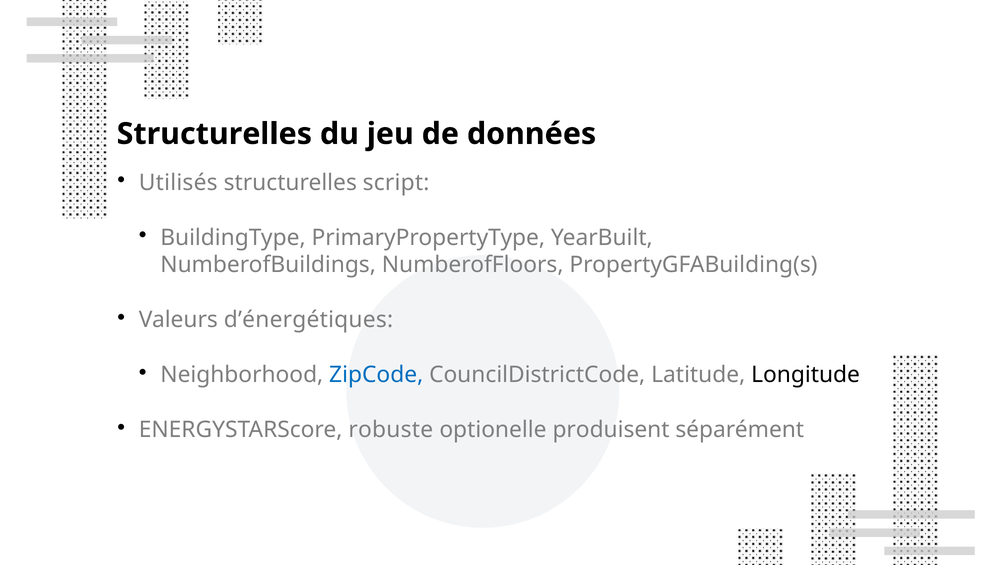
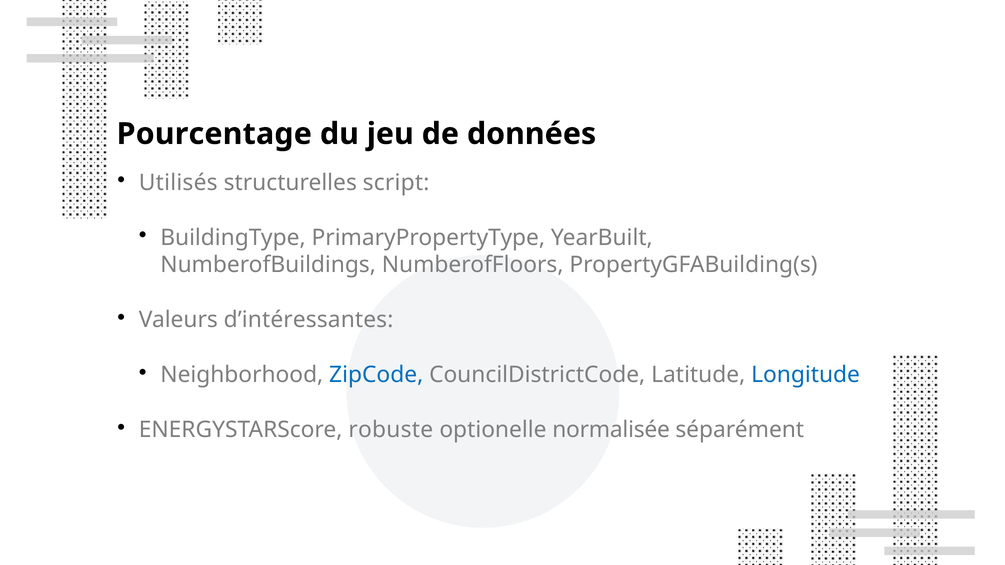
Structurelles at (214, 134): Structurelles -> Pourcentage
d’énergétiques: d’énergétiques -> d’intéressantes
Longitude colour: black -> blue
produisent: produisent -> normalisée
